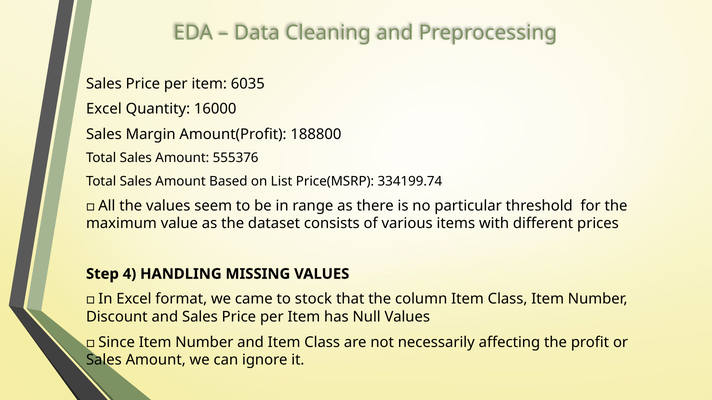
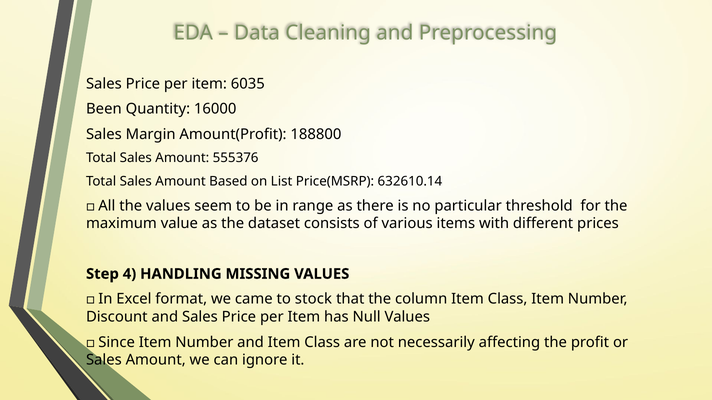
Excel at (104, 109): Excel -> Been
334199.74: 334199.74 -> 632610.14
